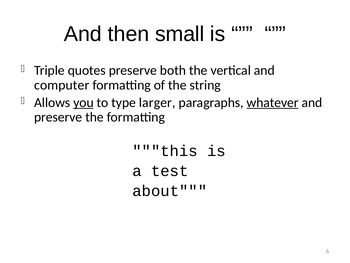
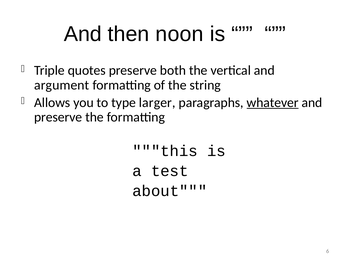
small: small -> noon
computer: computer -> argument
you underline: present -> none
